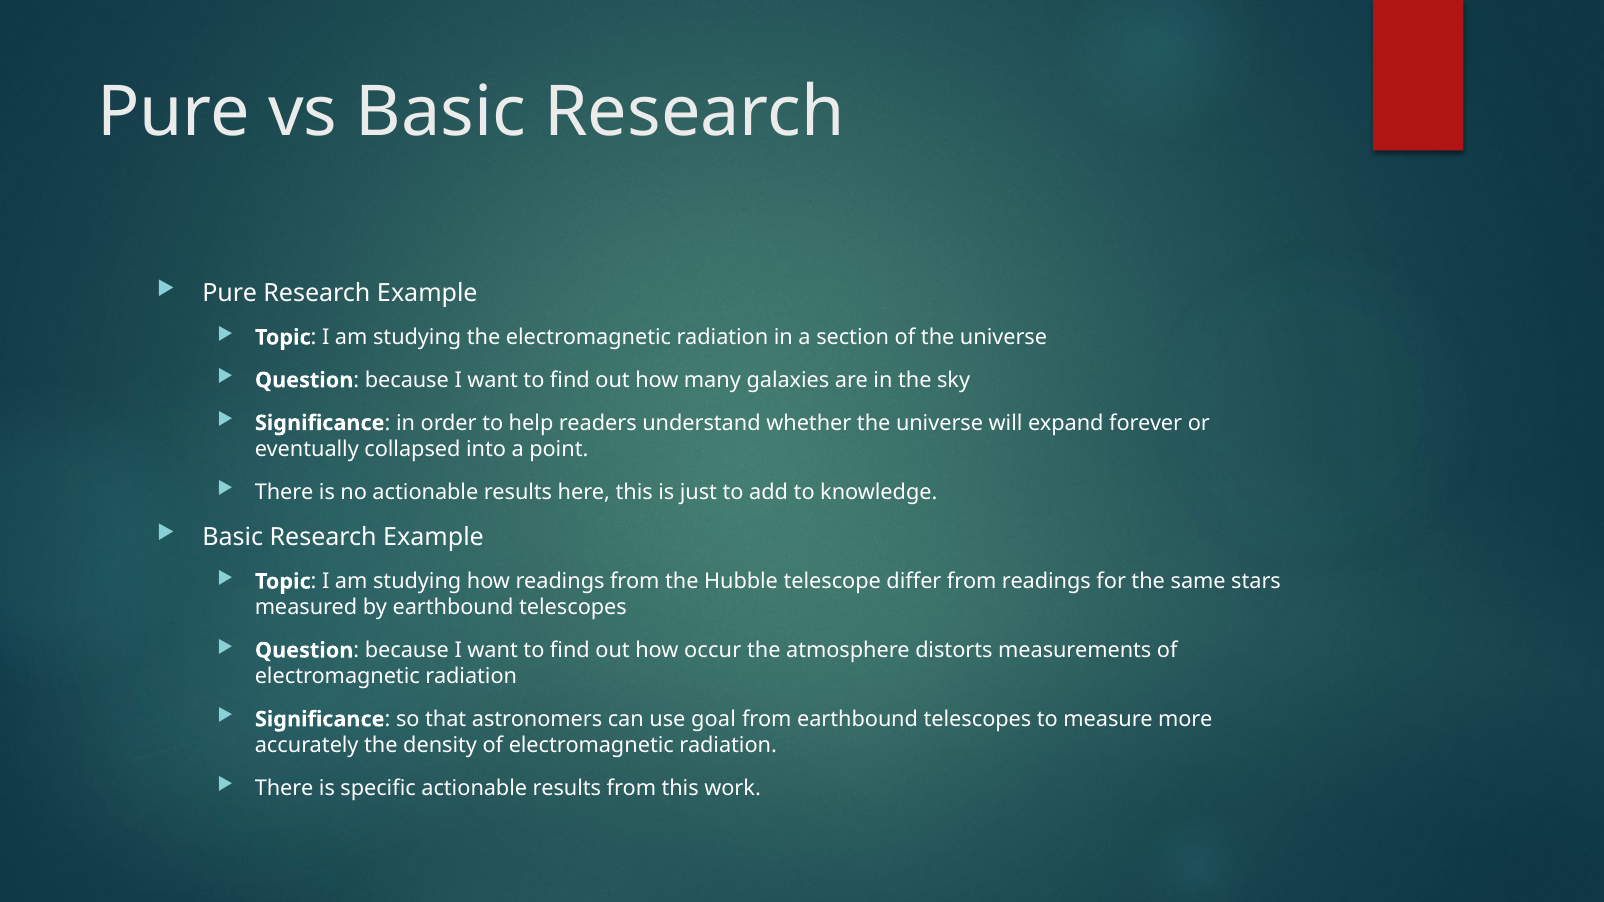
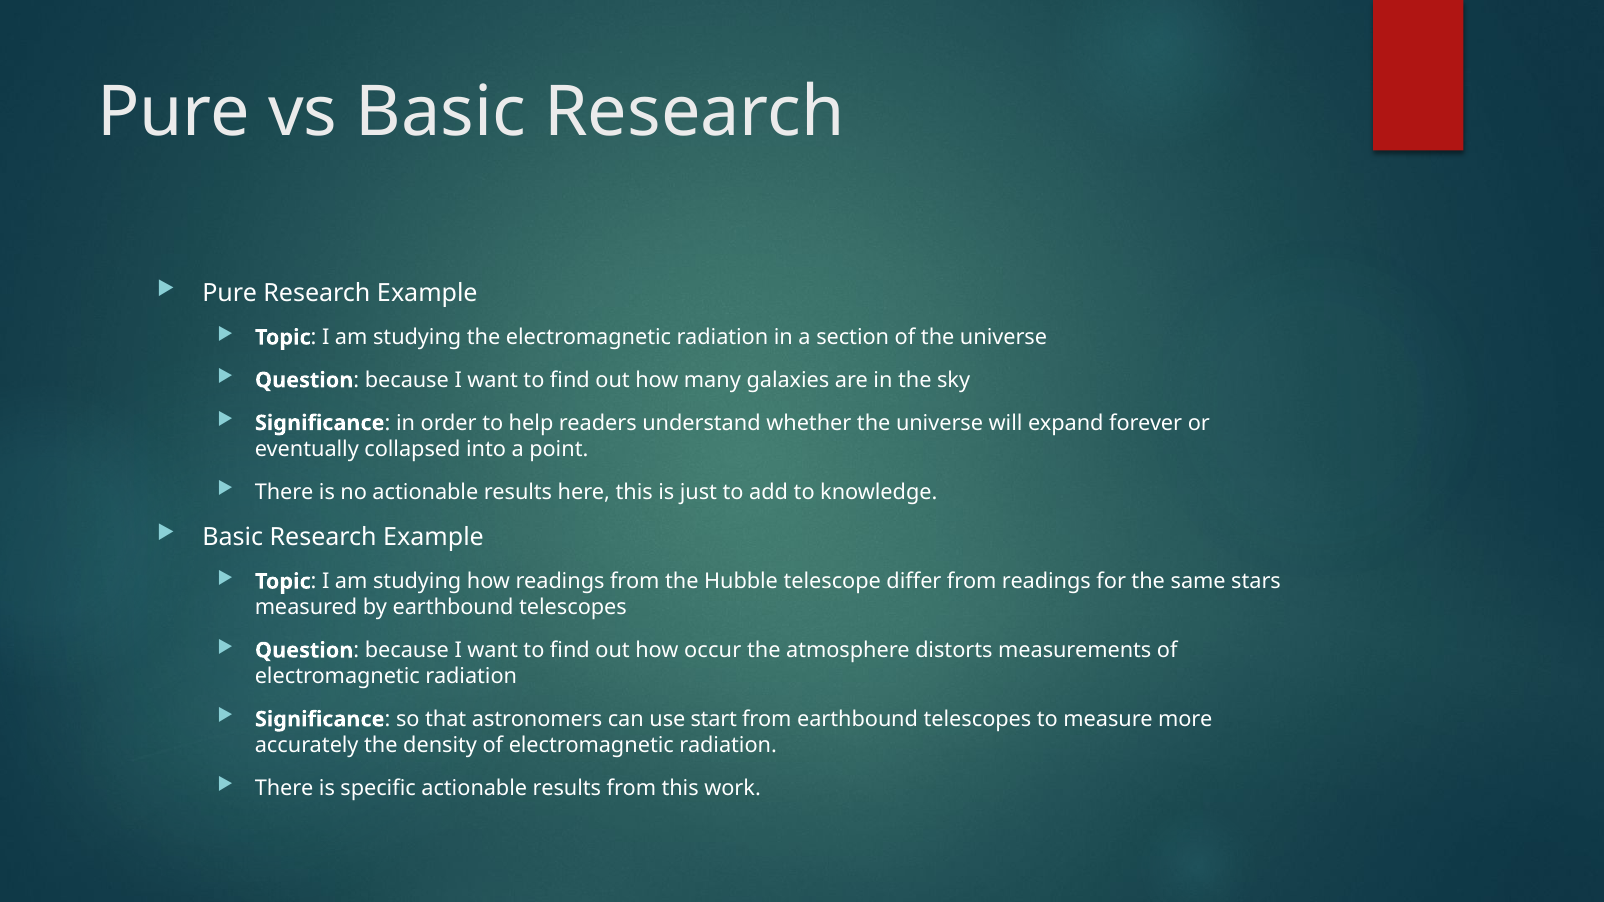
goal: goal -> start
